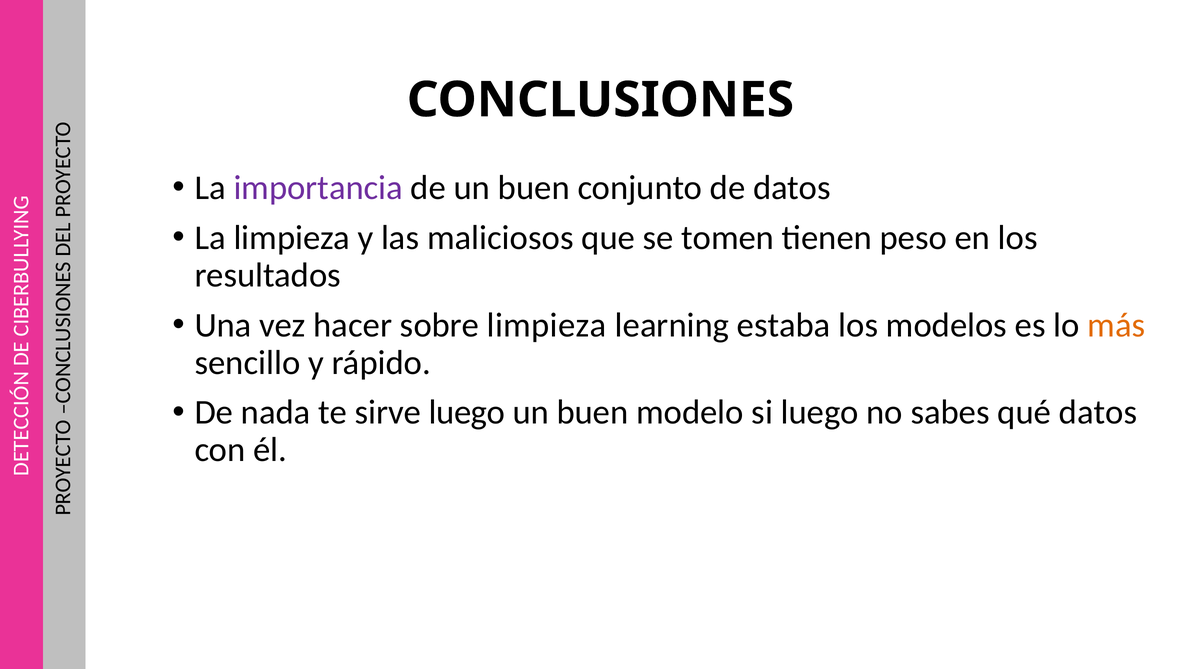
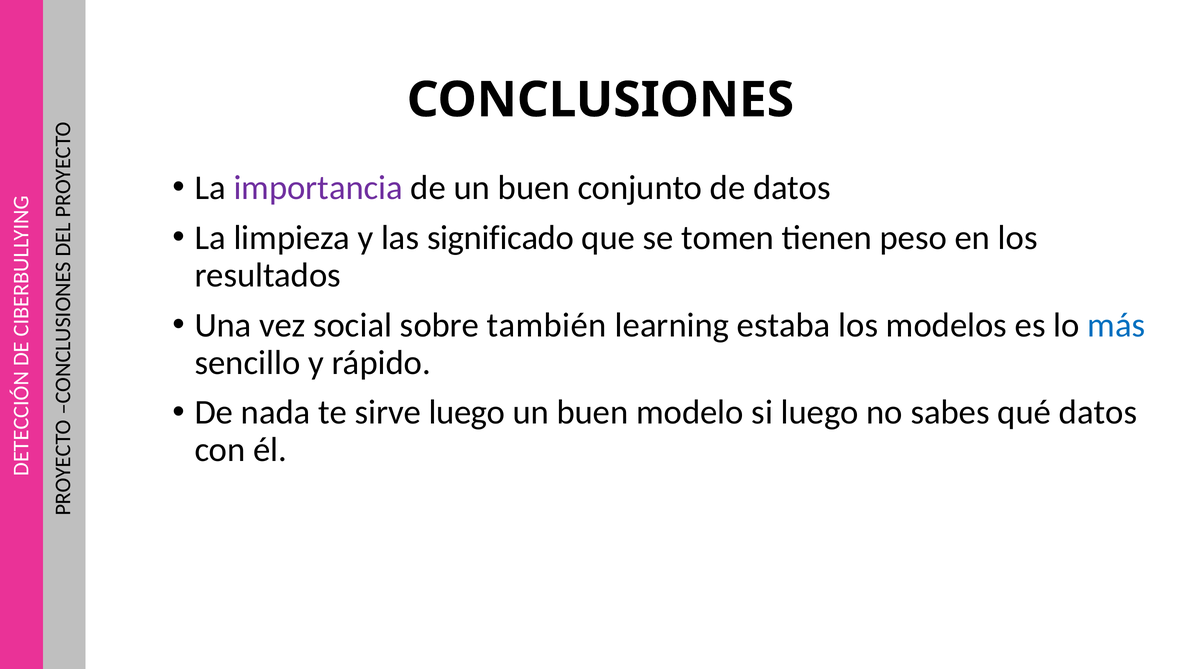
maliciosos: maliciosos -> significado
hacer: hacer -> social
sobre limpieza: limpieza -> también
más colour: orange -> blue
